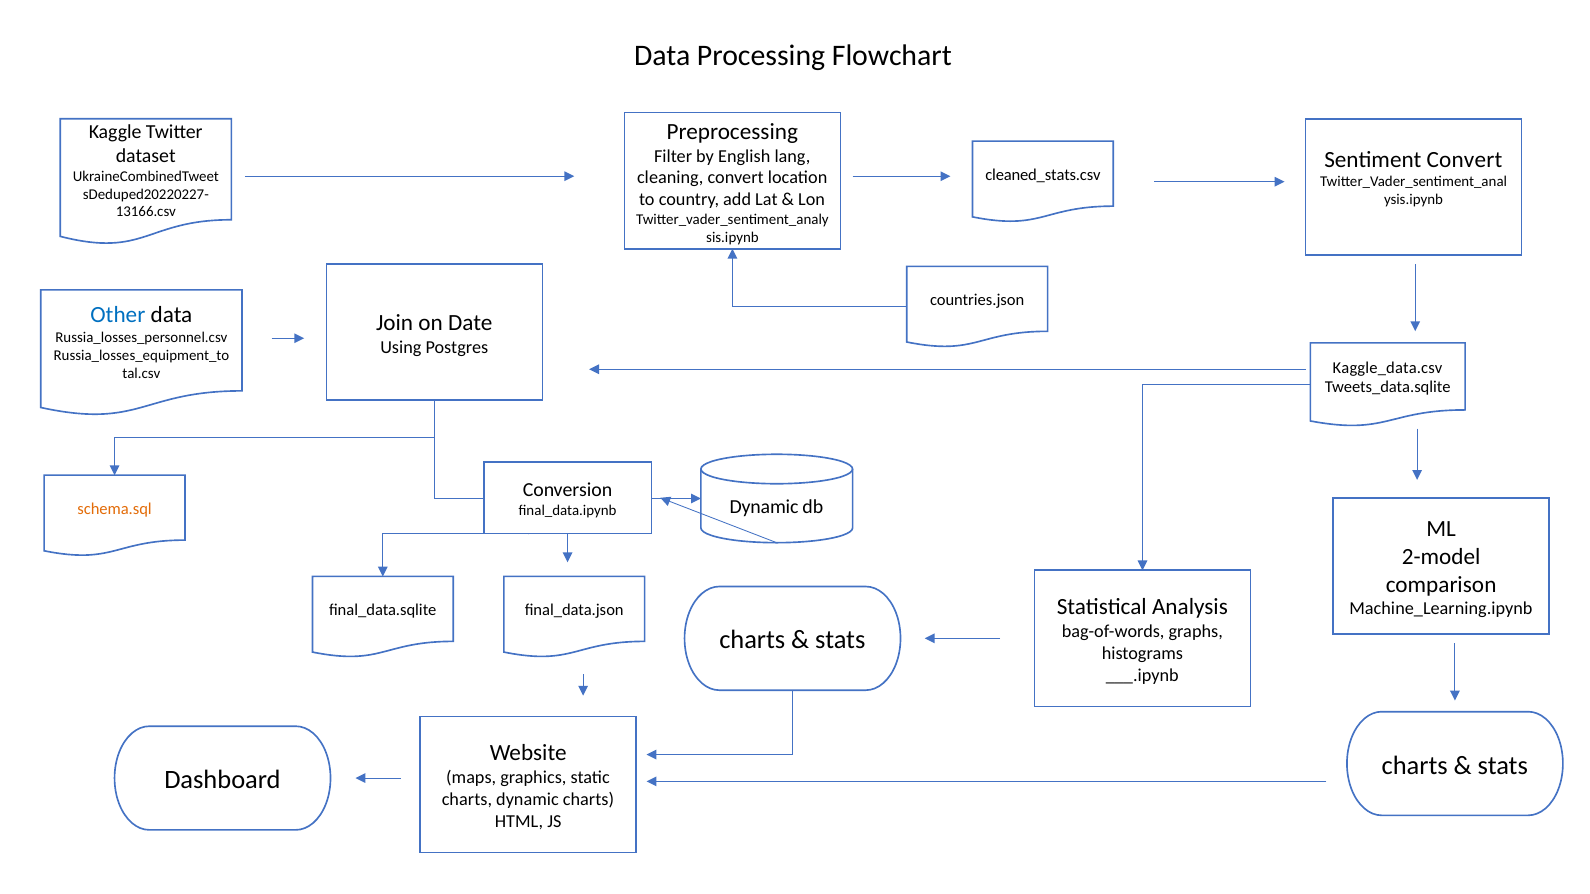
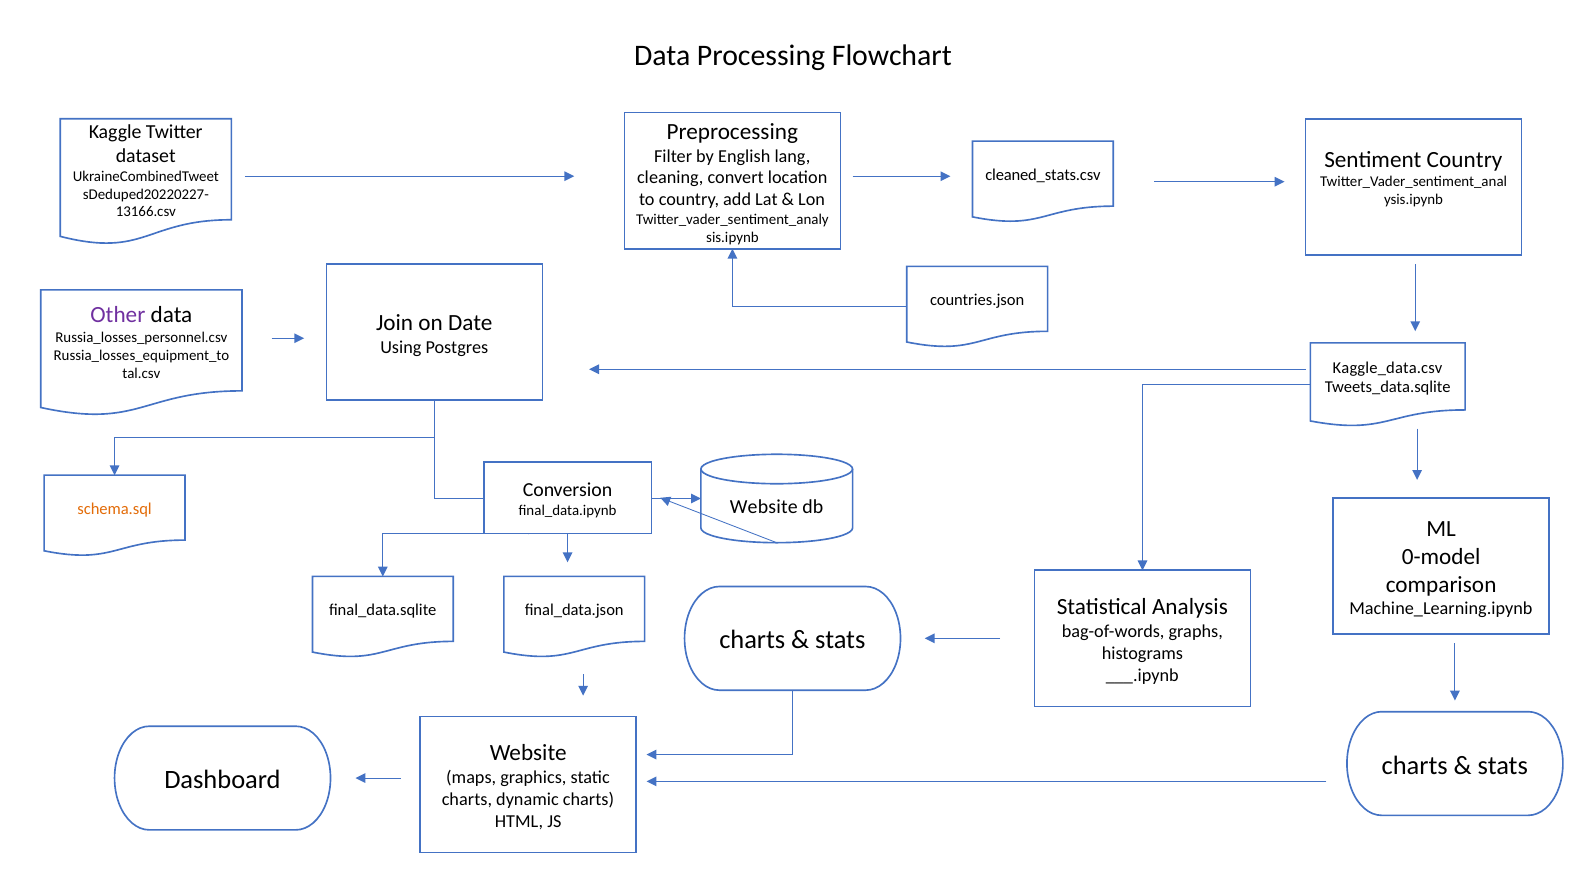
Sentiment Convert: Convert -> Country
Other colour: blue -> purple
Dynamic at (764, 507): Dynamic -> Website
2-model: 2-model -> 0-model
